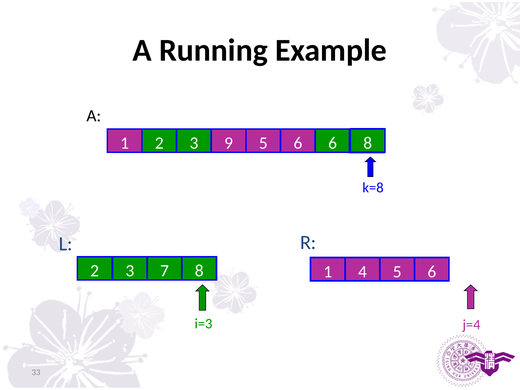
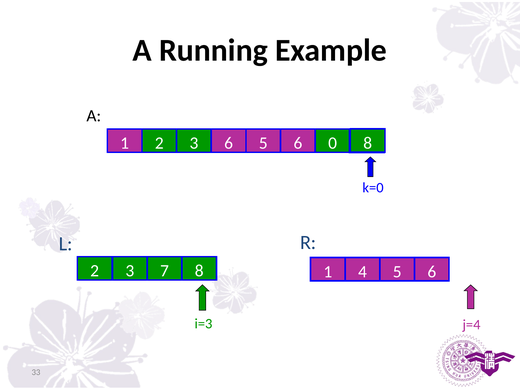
3 9: 9 -> 6
6 6: 6 -> 0
k=8: k=8 -> k=0
